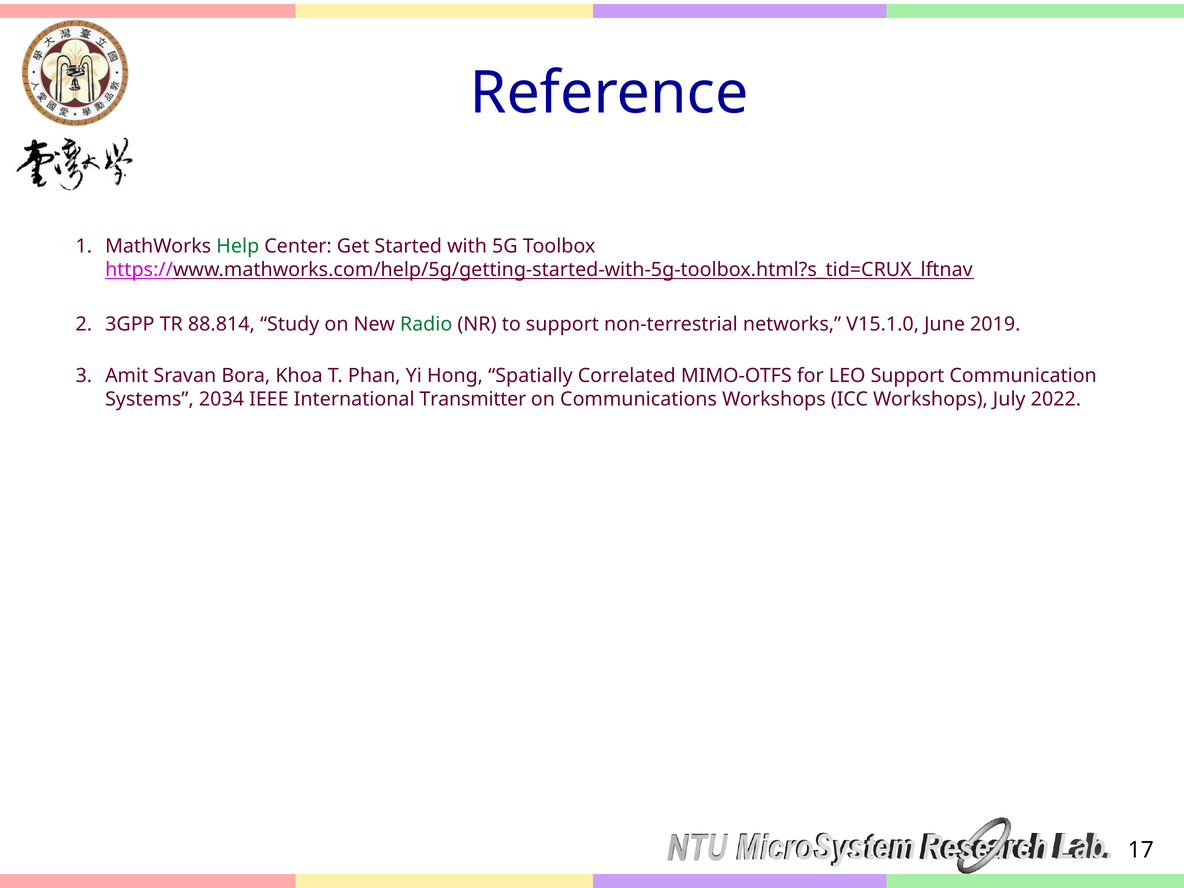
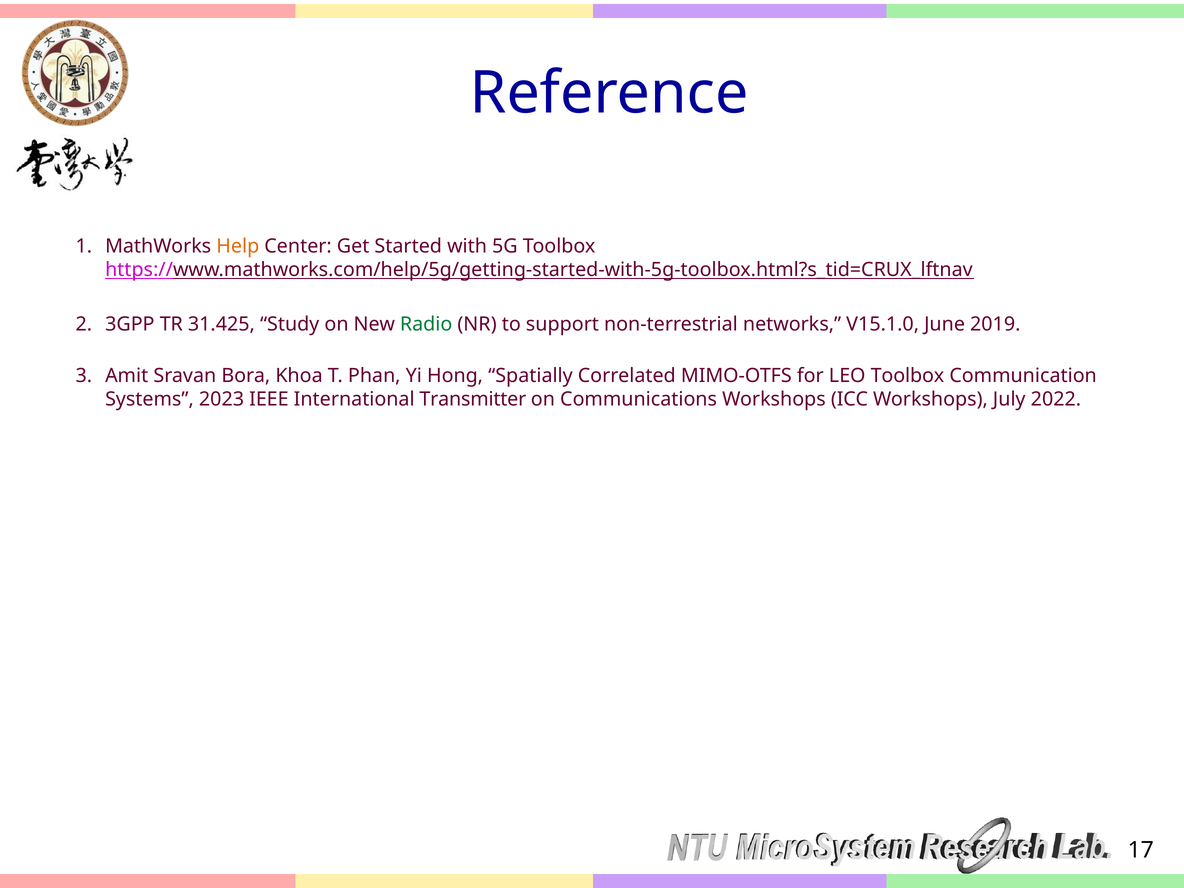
Help colour: green -> orange
88.814: 88.814 -> 31.425
LEO Support: Support -> Toolbox
2034: 2034 -> 2023
